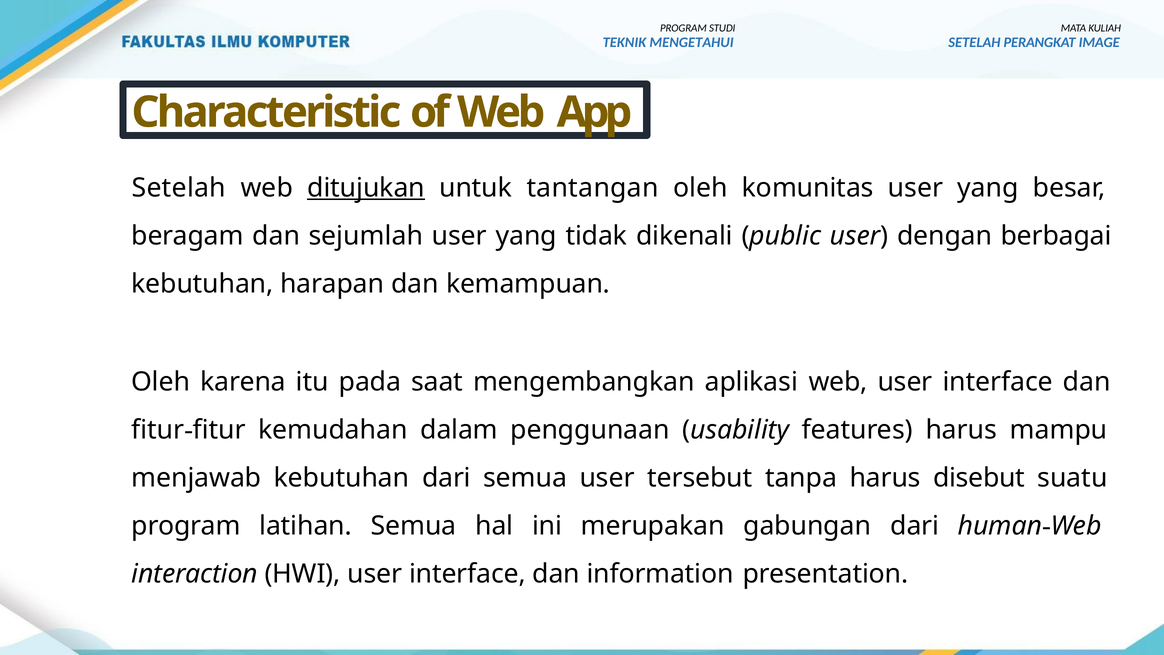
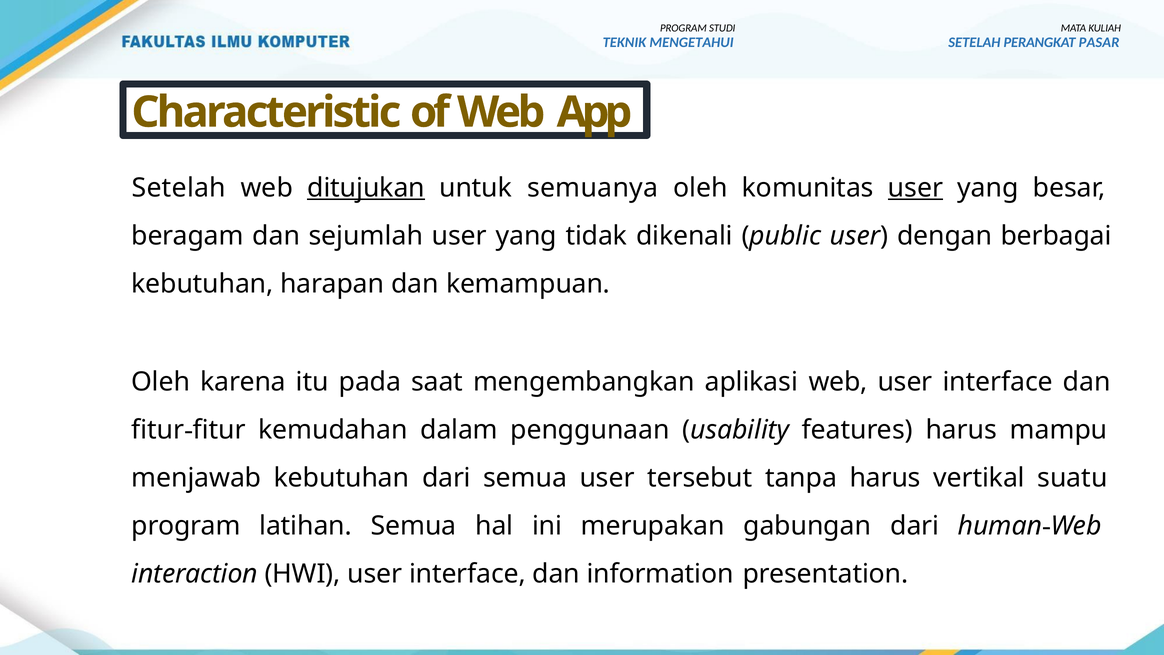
IMAGE: IMAGE -> PASAR
tantangan: tantangan -> semuanya
user at (916, 188) underline: none -> present
disebut: disebut -> vertikal
